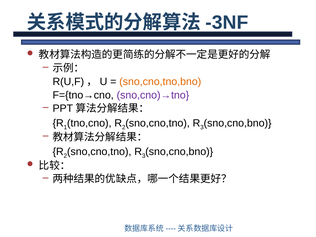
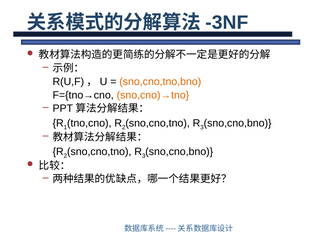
sno,cno)→tno colour: purple -> orange
